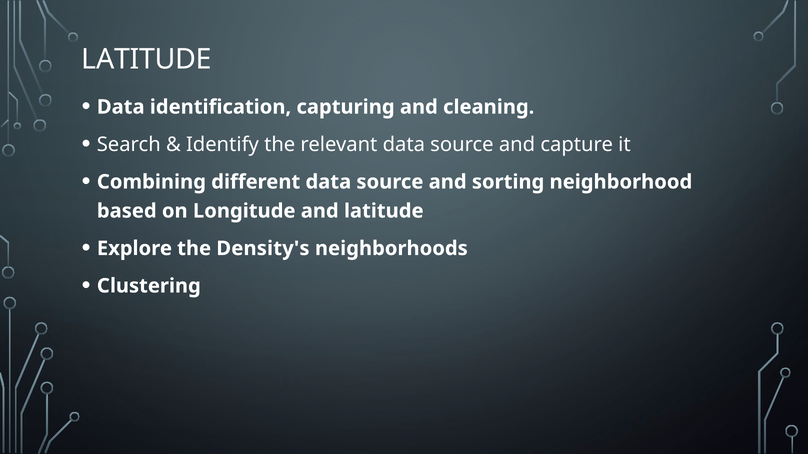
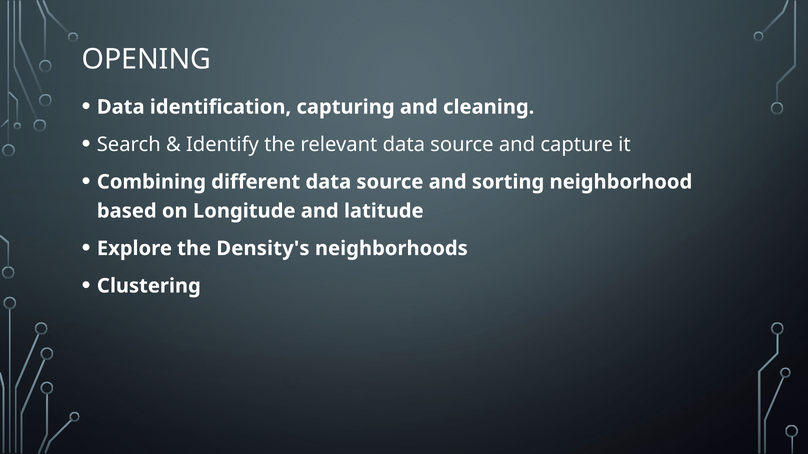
LATITUDE at (147, 59): LATITUDE -> OPENING
